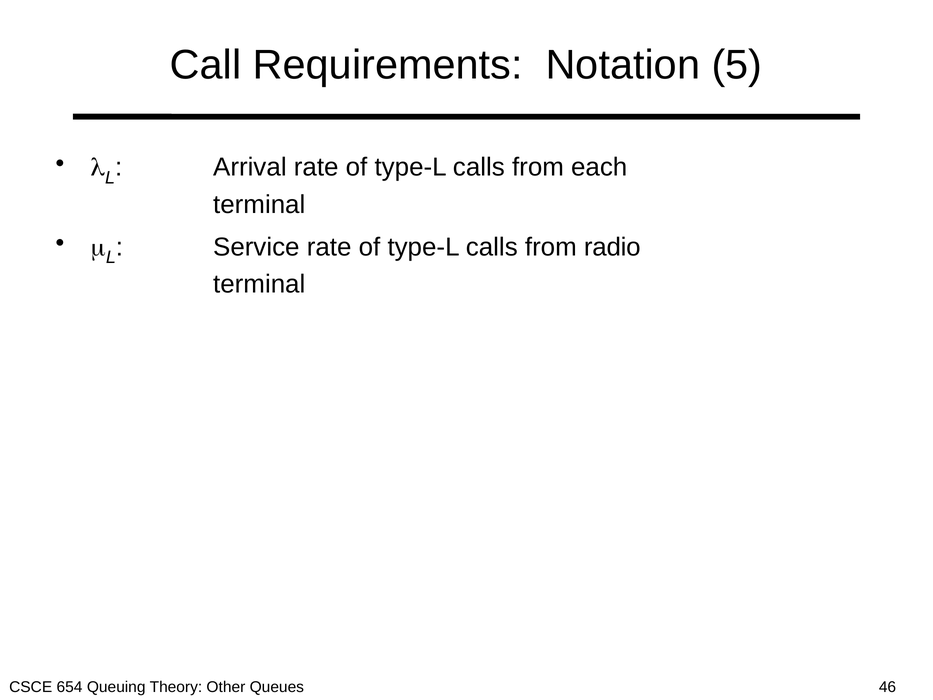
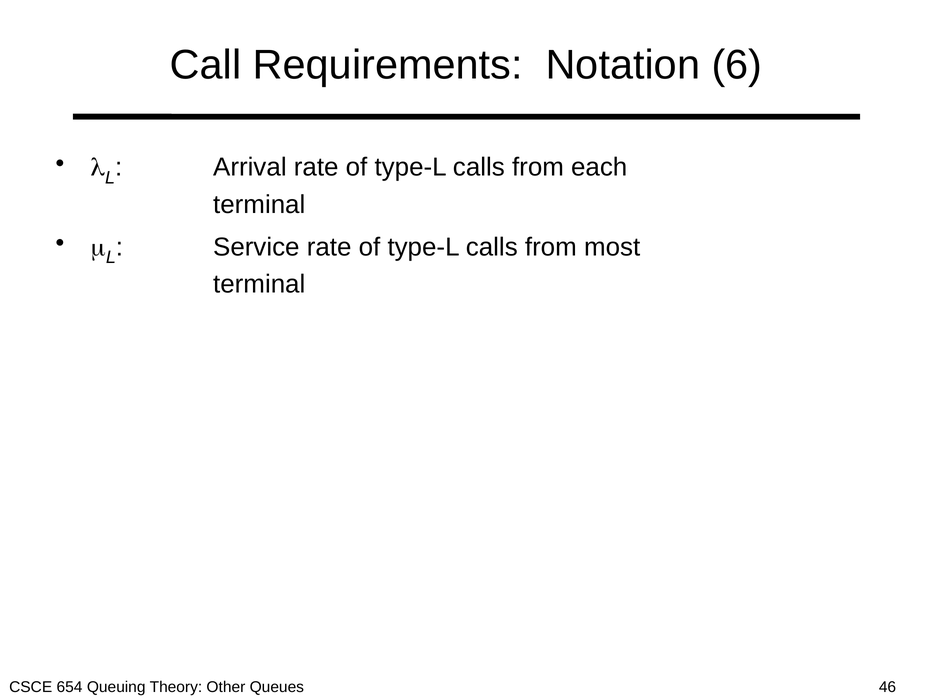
5: 5 -> 6
radio: radio -> most
